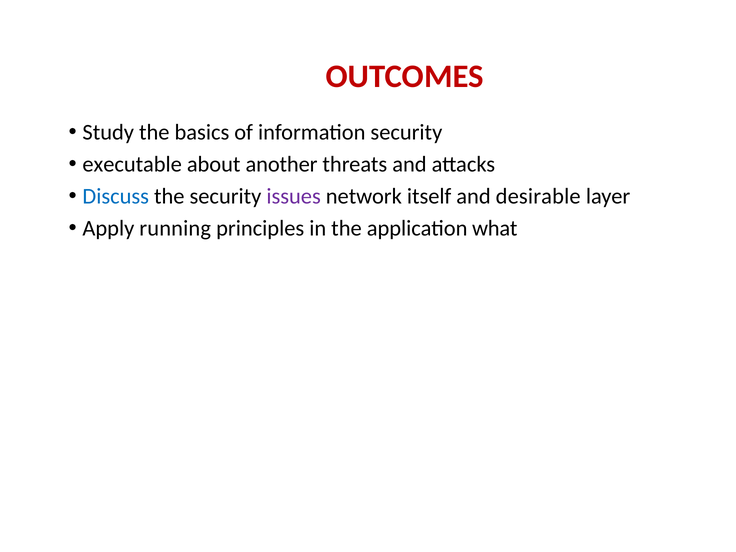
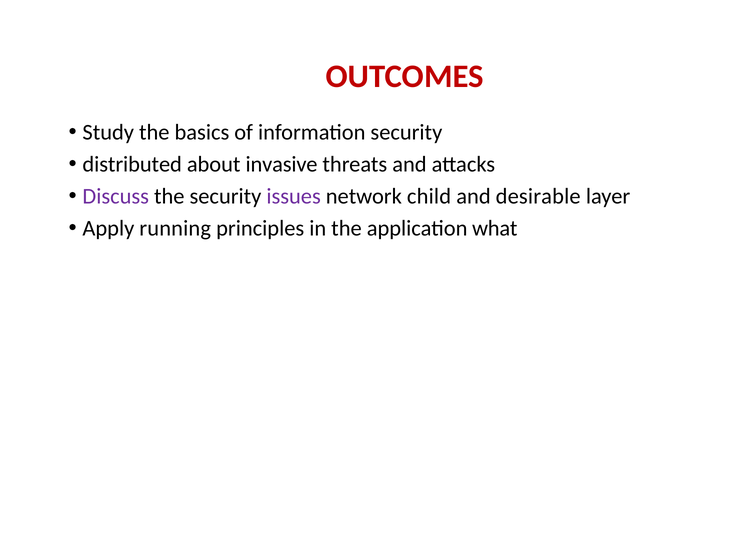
executable: executable -> distributed
another: another -> invasive
Discuss colour: blue -> purple
itself: itself -> child
